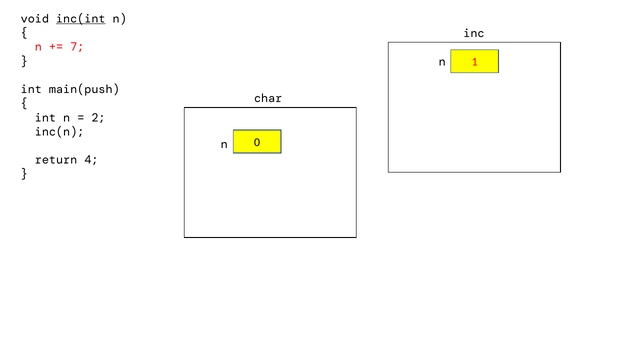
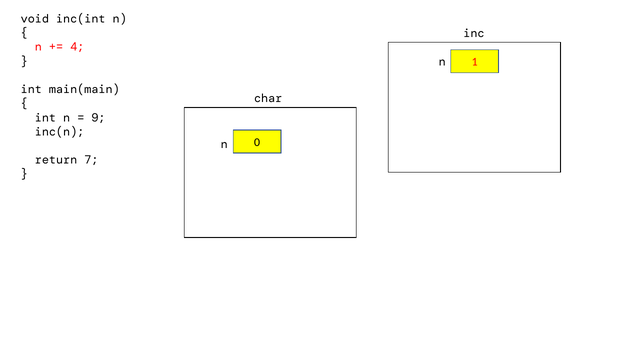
inc(int underline: present -> none
7: 7 -> 4
main(push: main(push -> main(main
2: 2 -> 9
4: 4 -> 7
